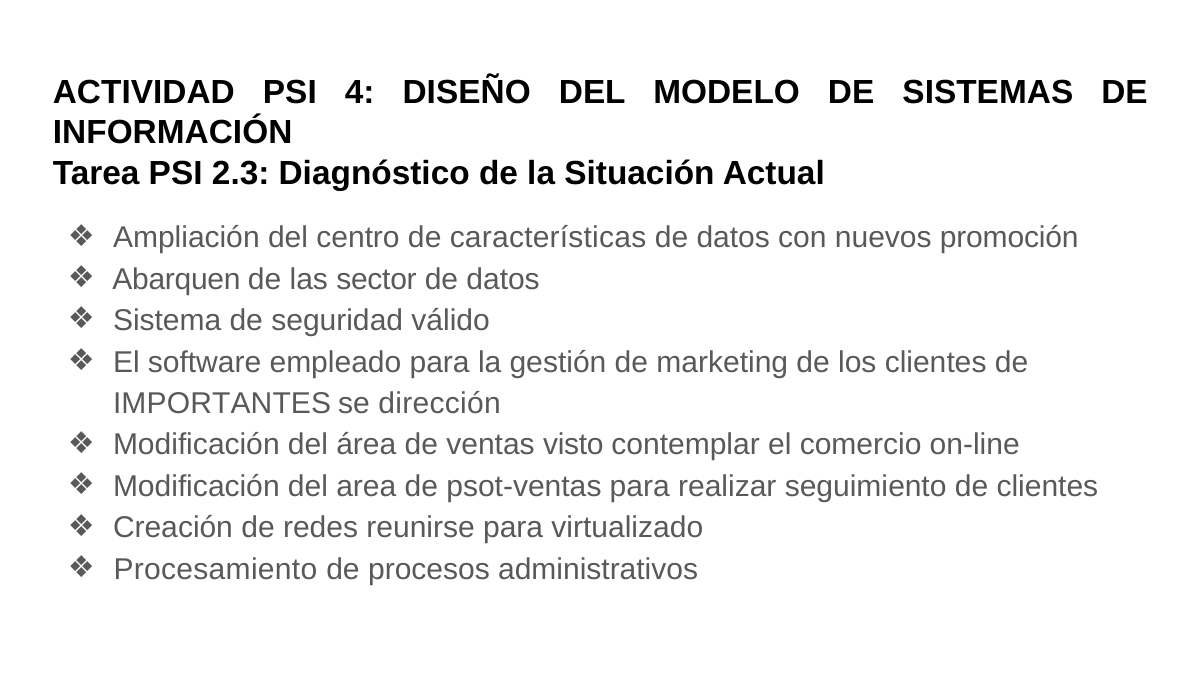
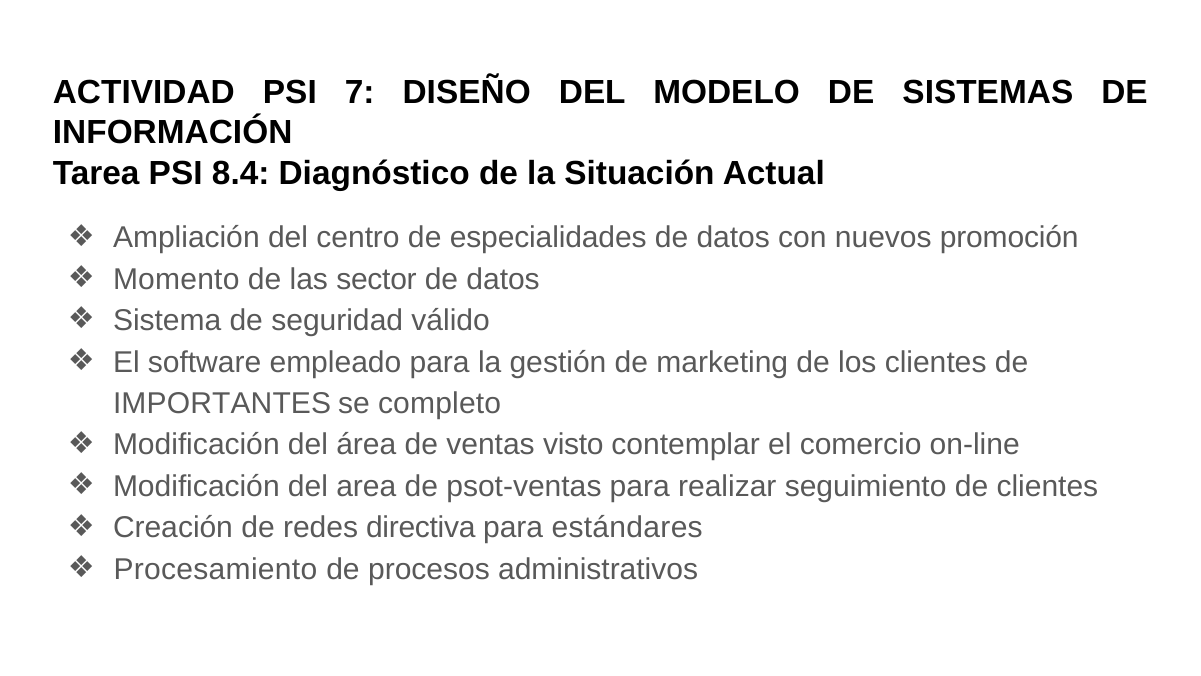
4: 4 -> 7
2.3: 2.3 -> 8.4
características: características -> especialidades
Abarquen: Abarquen -> Momento
dirección: dirección -> completo
reunirse: reunirse -> directiva
virtualizado: virtualizado -> estándares
